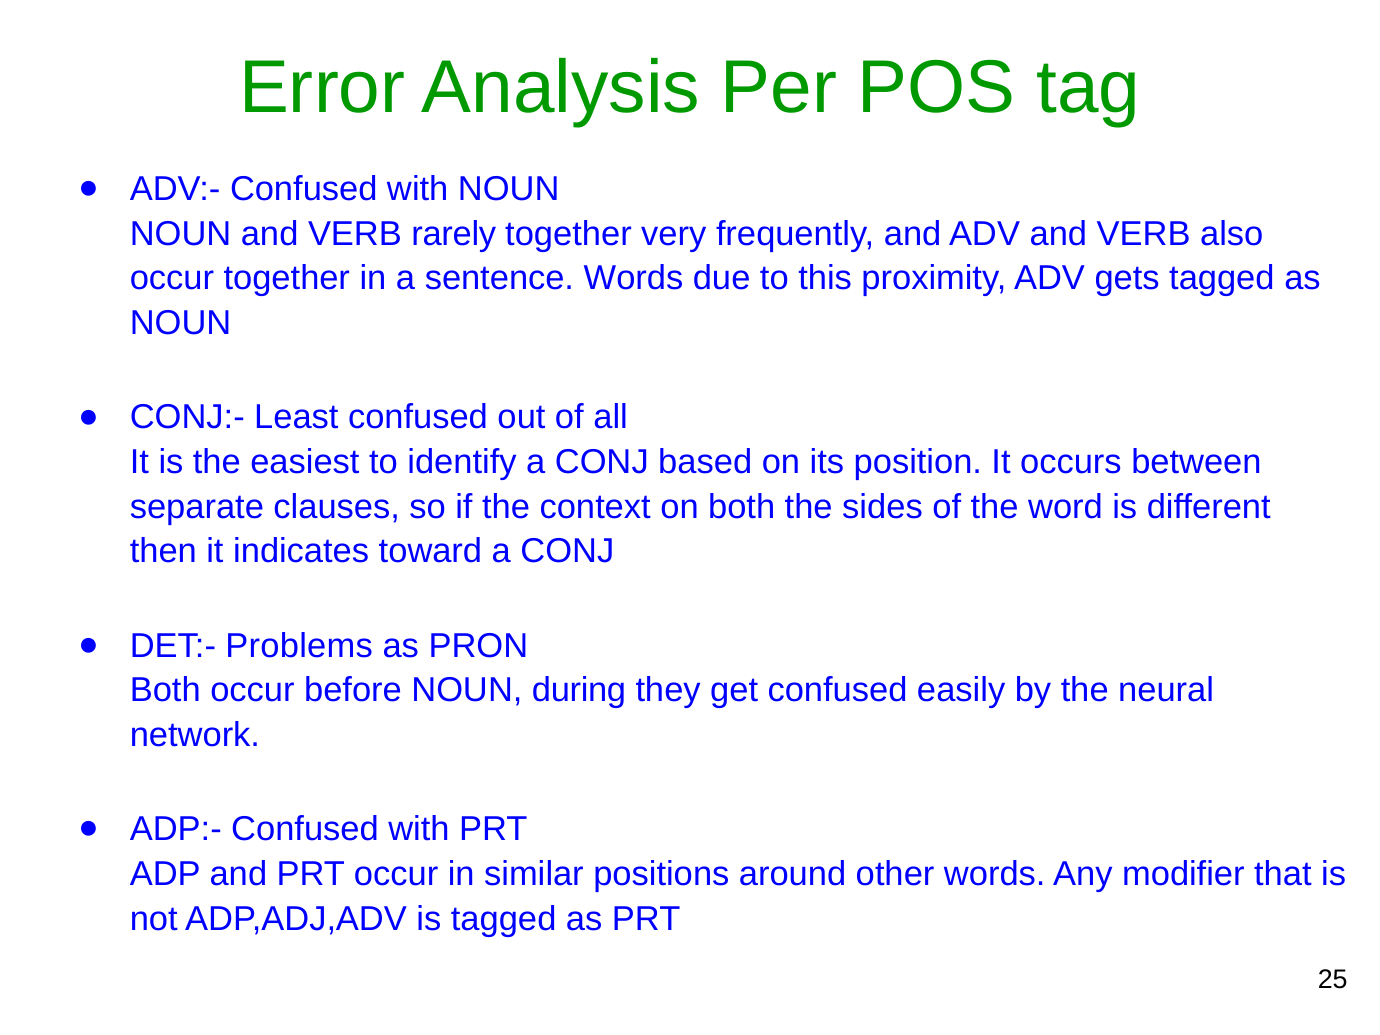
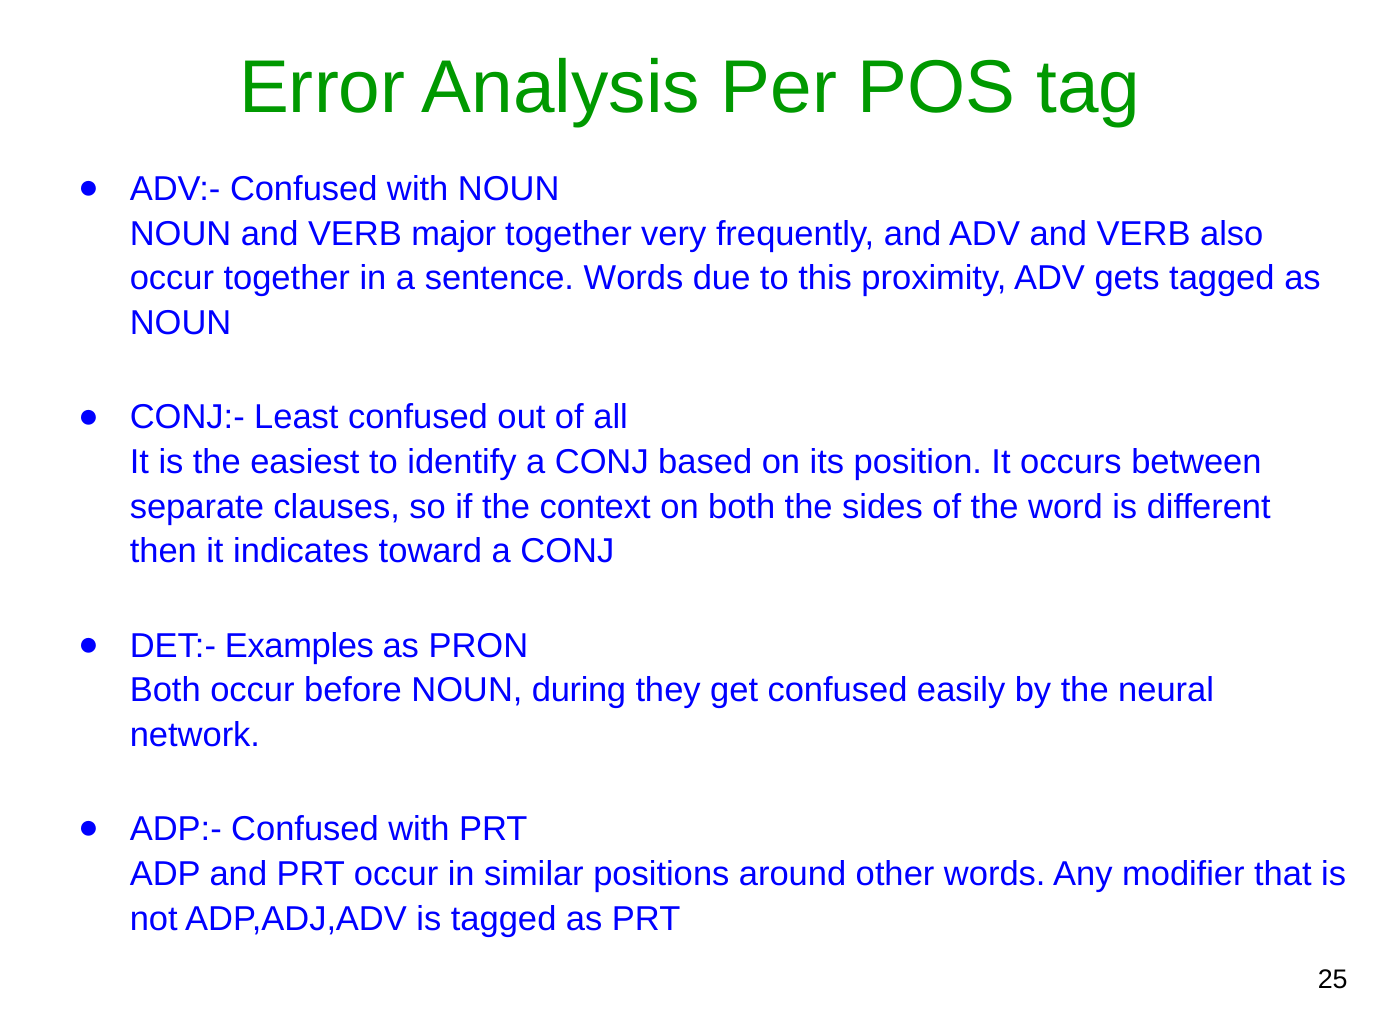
rarely: rarely -> major
Problems: Problems -> Examples
